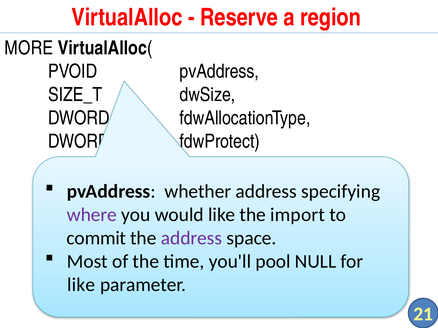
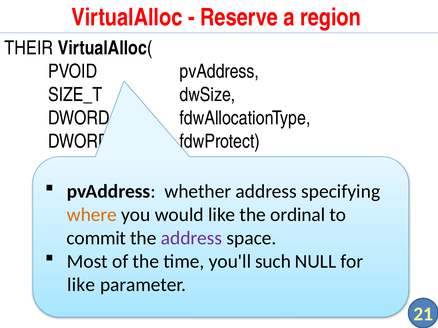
MORE: MORE -> THEIR
where colour: purple -> orange
import: import -> ordinal
pool: pool -> such
